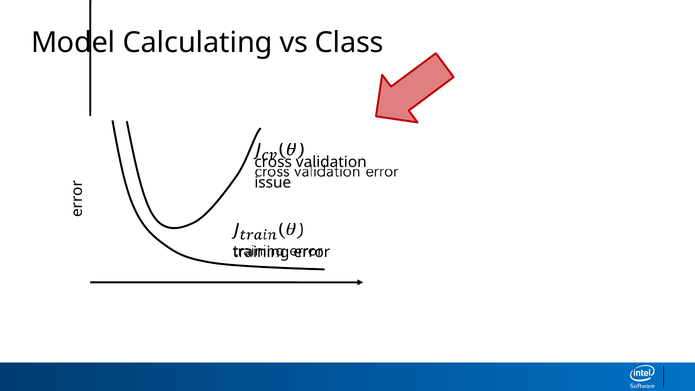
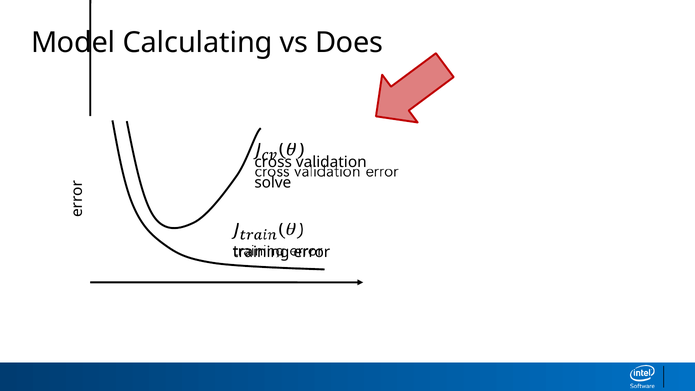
Class: Class -> Does
issue: issue -> solve
